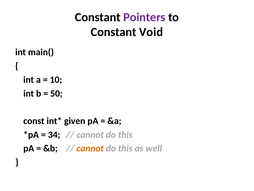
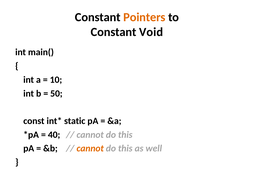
Pointers colour: purple -> orange
given: given -> static
34: 34 -> 40
